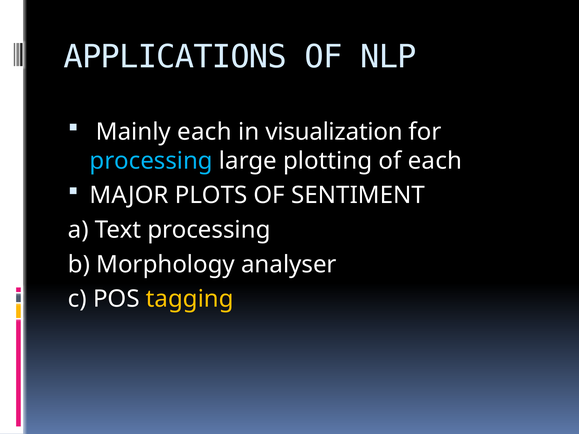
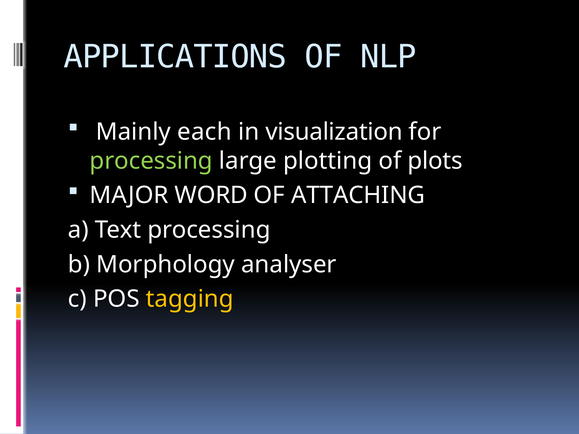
processing at (151, 161) colour: light blue -> light green
of each: each -> plots
PLOTS: PLOTS -> WORD
SENTIMENT: SENTIMENT -> ATTACHING
